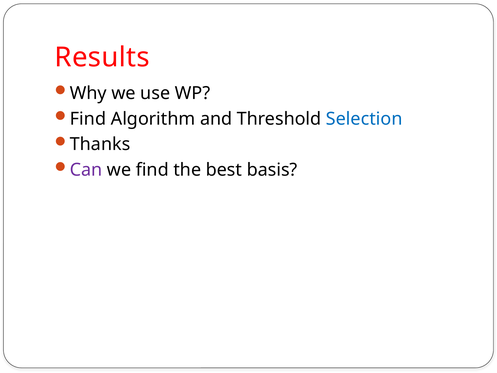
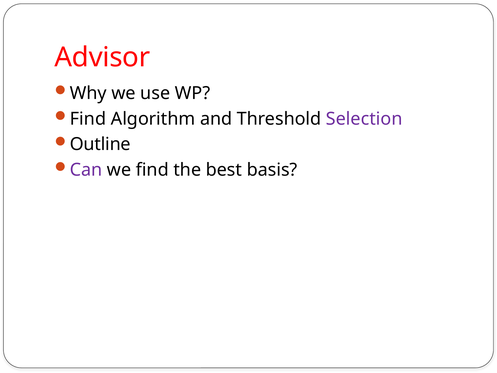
Results: Results -> Advisor
Selection colour: blue -> purple
Thanks: Thanks -> Outline
